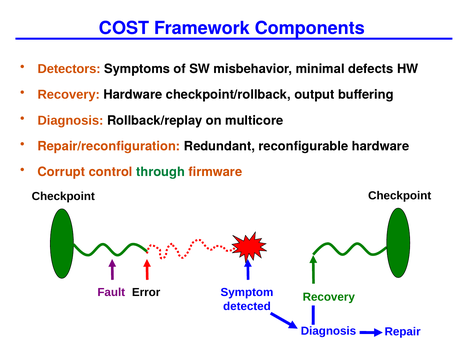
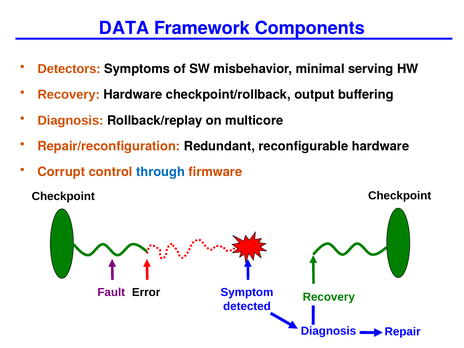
COST: COST -> DATA
defects: defects -> serving
through colour: green -> blue
